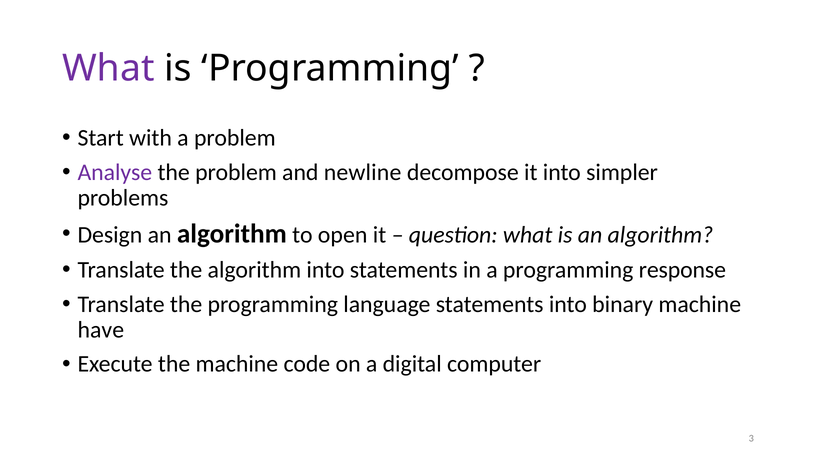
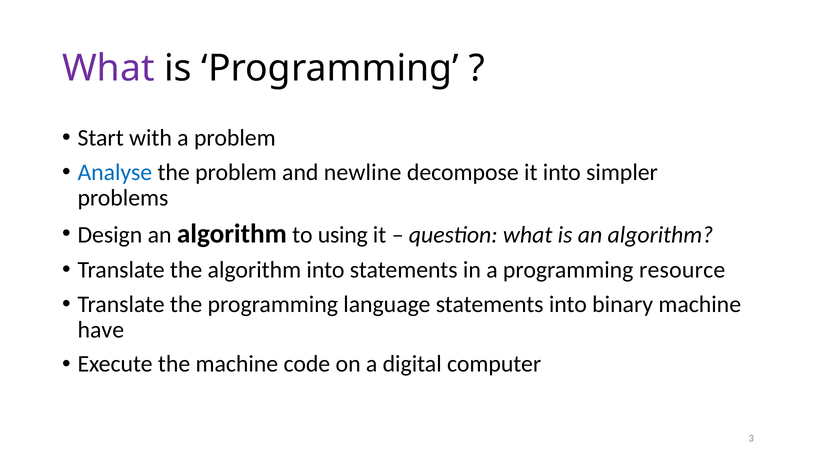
Analyse colour: purple -> blue
open: open -> using
response: response -> resource
